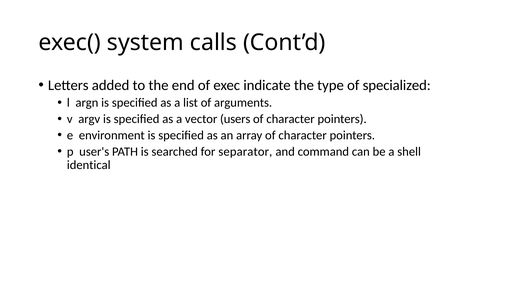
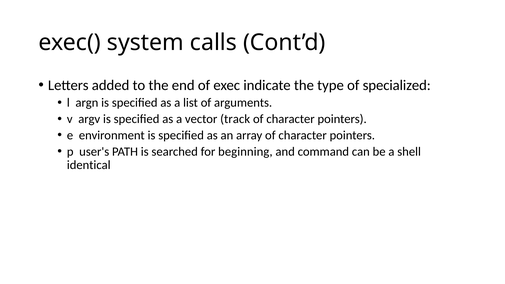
users: users -> track
separator: separator -> beginning
